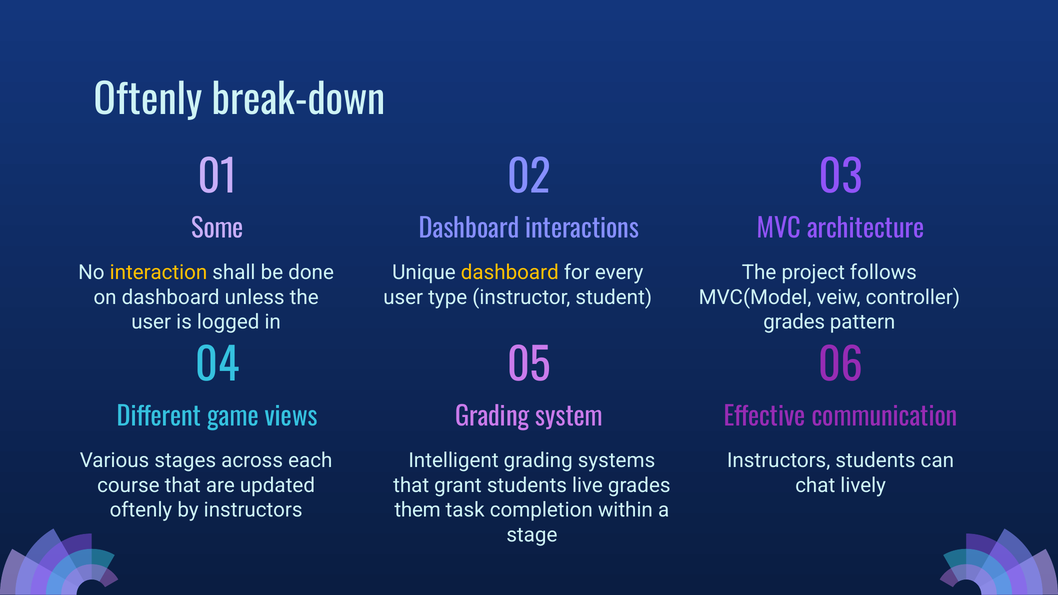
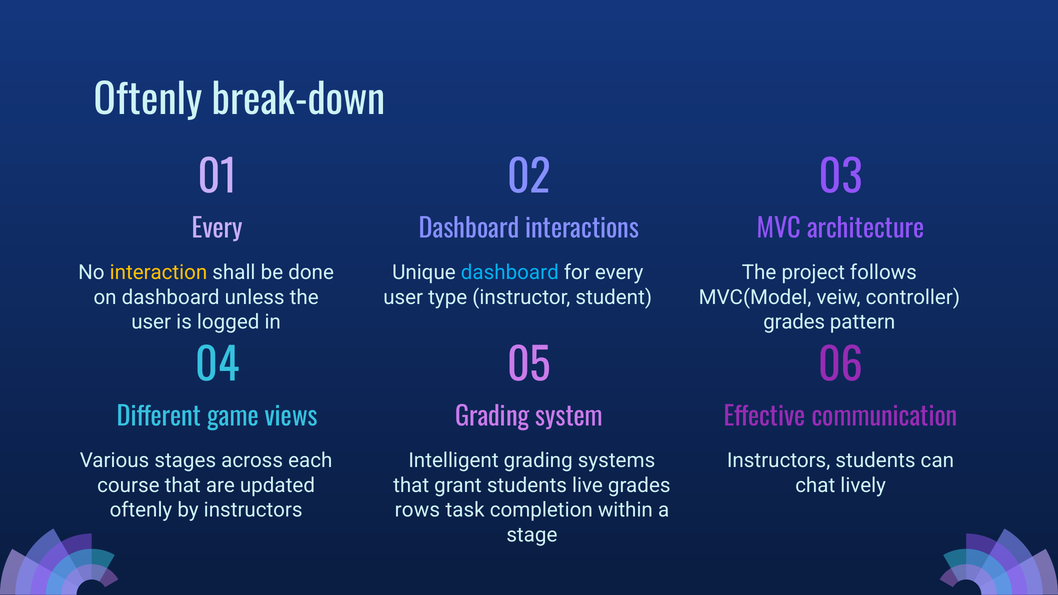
Some at (217, 229): Some -> Every
dashboard at (510, 273) colour: yellow -> light blue
them: them -> rows
